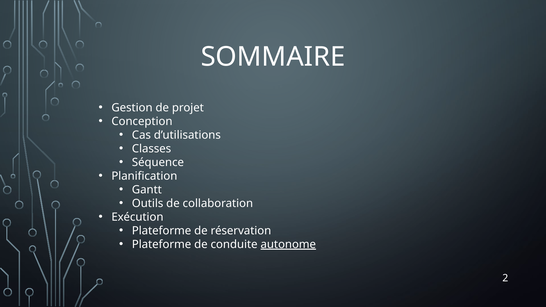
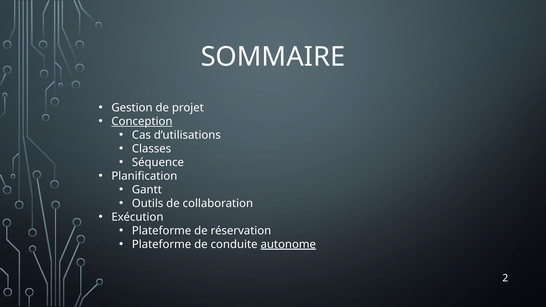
Conception underline: none -> present
